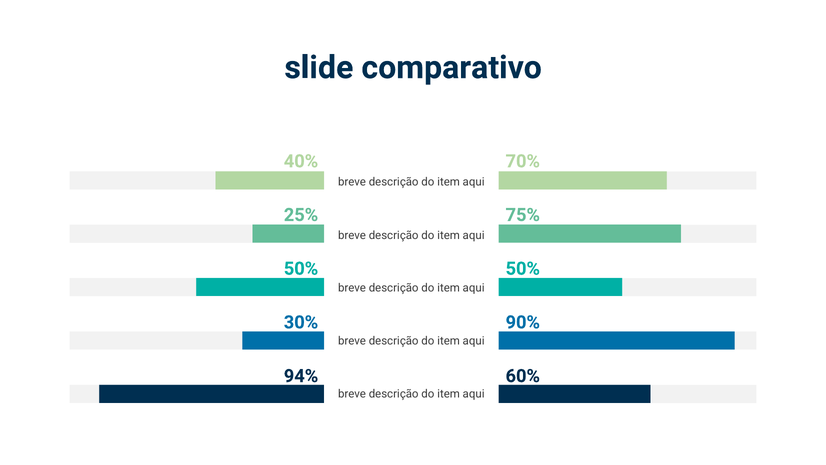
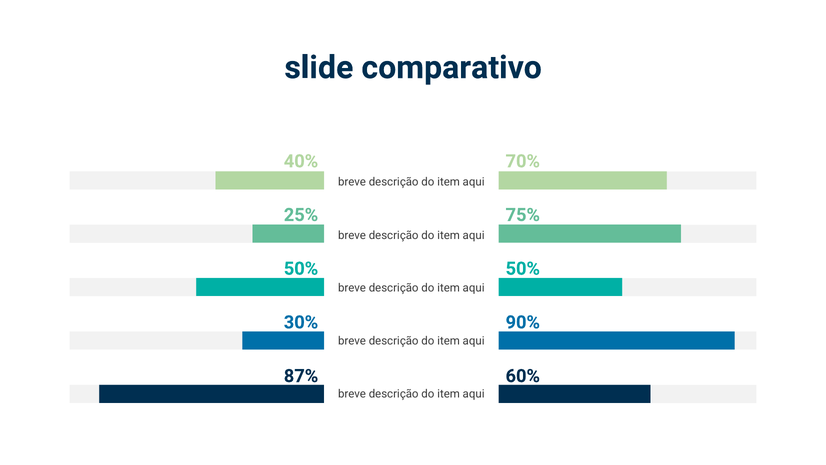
94%: 94% -> 87%
